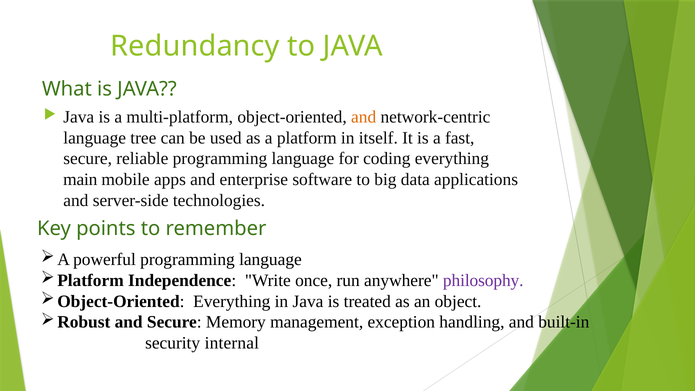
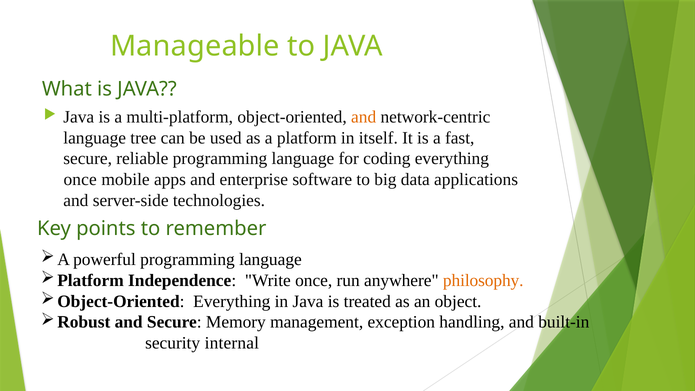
Redundancy: Redundancy -> Manageable
main at (80, 179): main -> once
philosophy colour: purple -> orange
